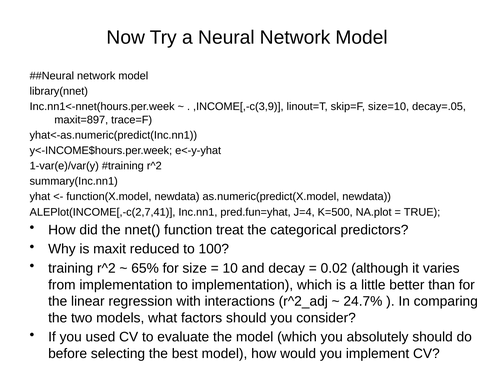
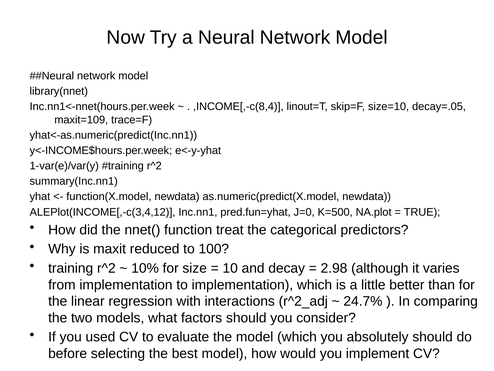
,INCOME[,-c(3,9: ,INCOME[,-c(3,9 -> ,INCOME[,-c(8,4
maxit=897: maxit=897 -> maxit=109
ALEPlot(INCOME[,-c(2,7,41: ALEPlot(INCOME[,-c(2,7,41 -> ALEPlot(INCOME[,-c(3,4,12
J=4: J=4 -> J=0
65%: 65% -> 10%
0.02: 0.02 -> 2.98
